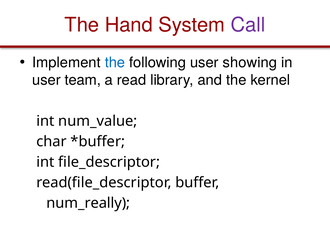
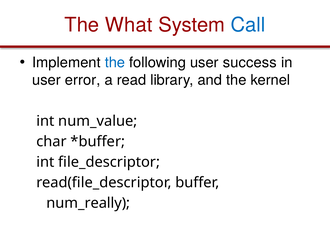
Hand: Hand -> What
Call colour: purple -> blue
showing: showing -> success
team: team -> error
